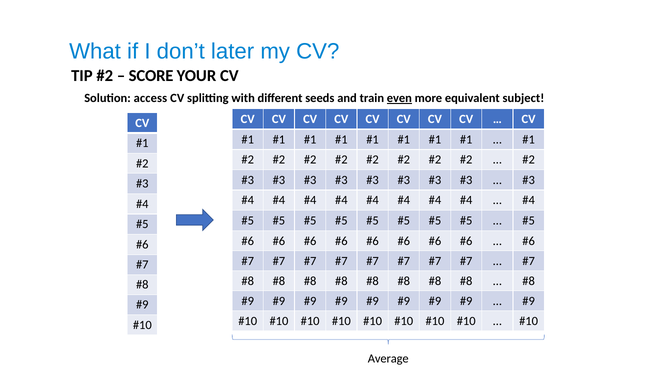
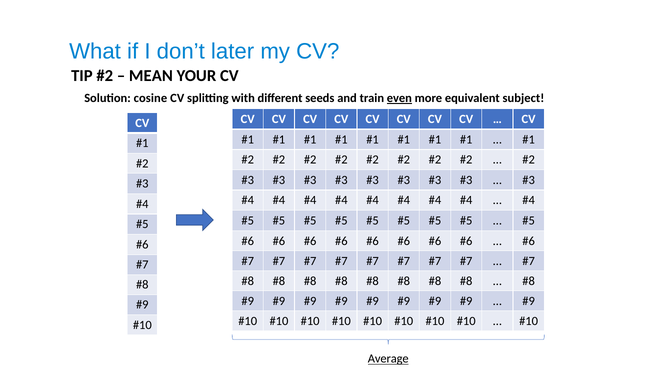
SCORE: SCORE -> MEAN
access: access -> cosine
Average underline: none -> present
